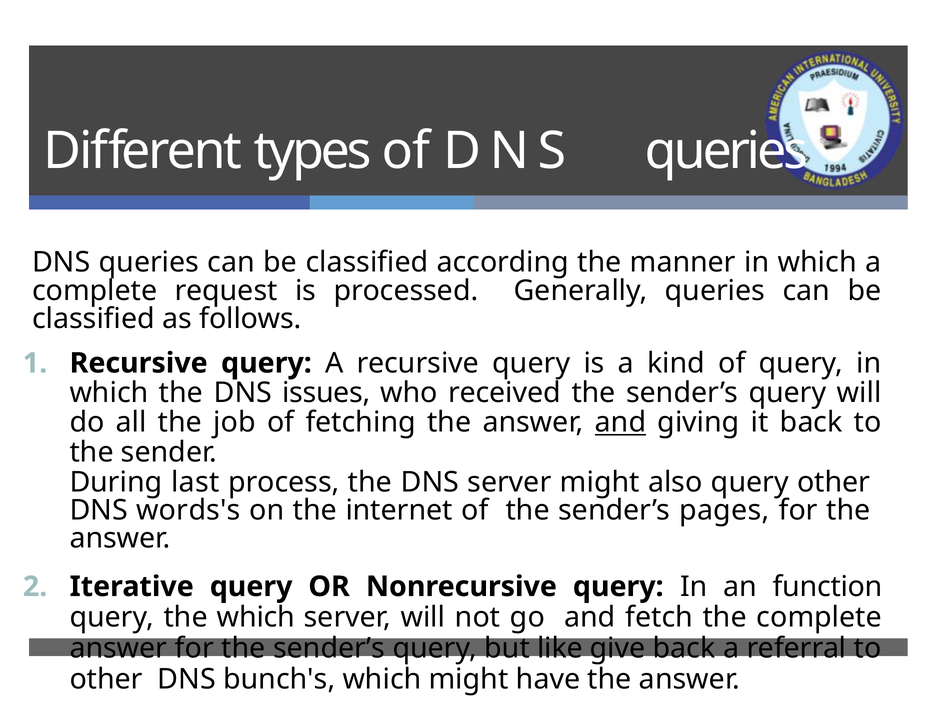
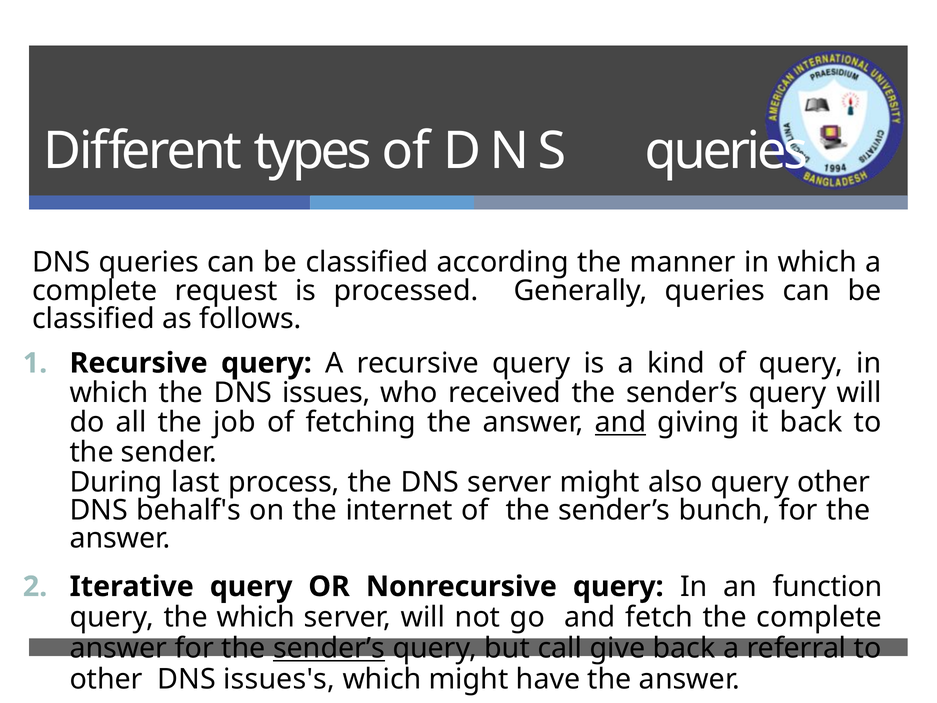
words's: words's -> behalf's
pages: pages -> bunch
sender’s at (329, 648) underline: none -> present
like: like -> call
bunch's: bunch's -> issues's
